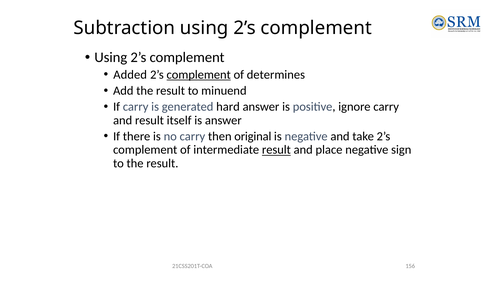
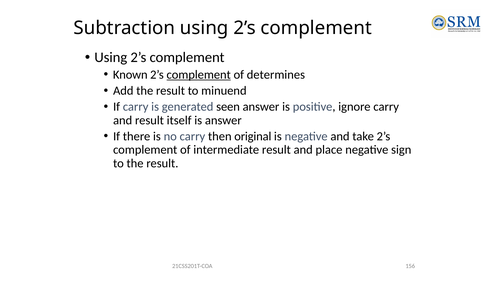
Added: Added -> Known
hard: hard -> seen
result at (276, 150) underline: present -> none
